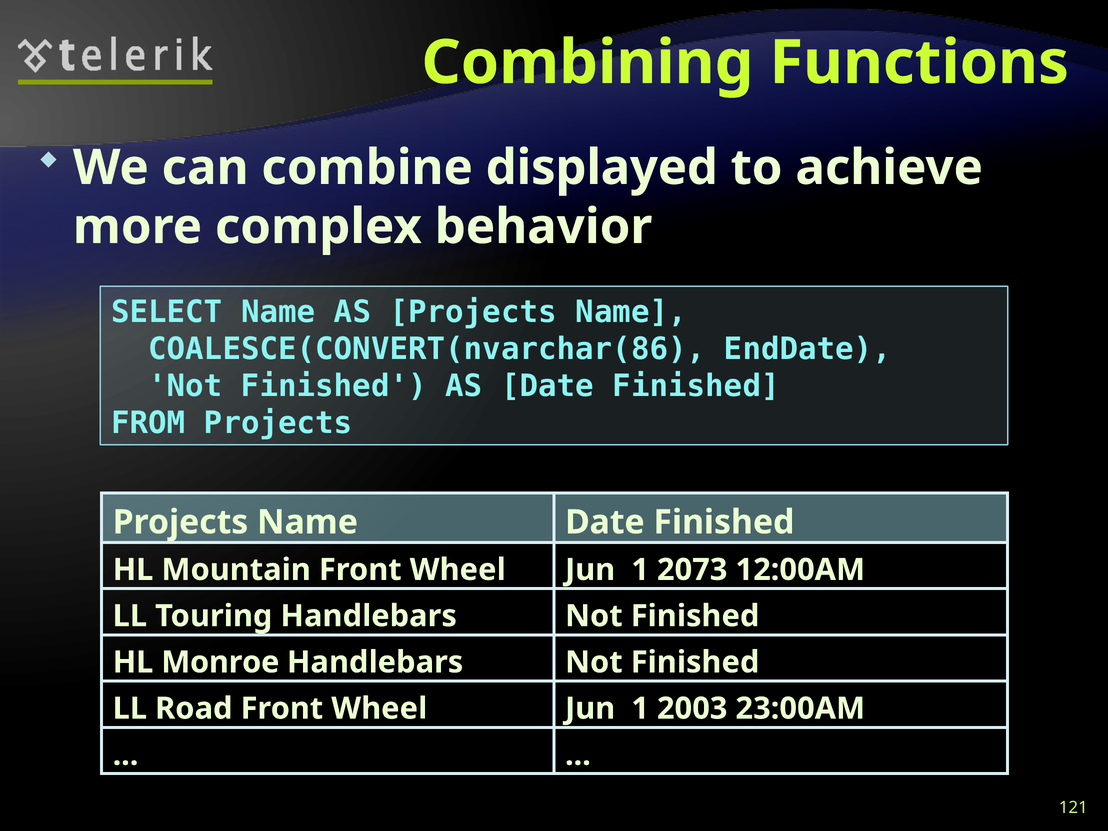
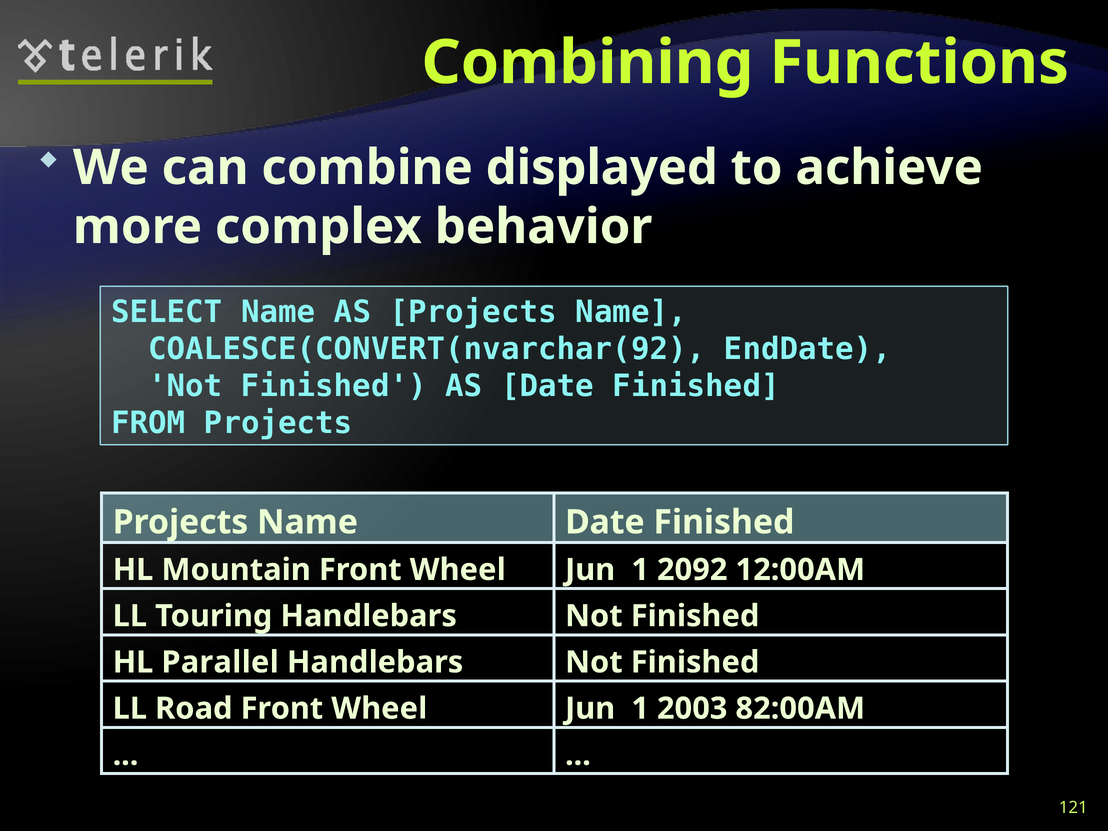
COALESCE(CONVERT(nvarchar(86: COALESCE(CONVERT(nvarchar(86 -> COALESCE(CONVERT(nvarchar(92
2073: 2073 -> 2092
Monroe: Monroe -> Parallel
23:00AM: 23:00AM -> 82:00AM
